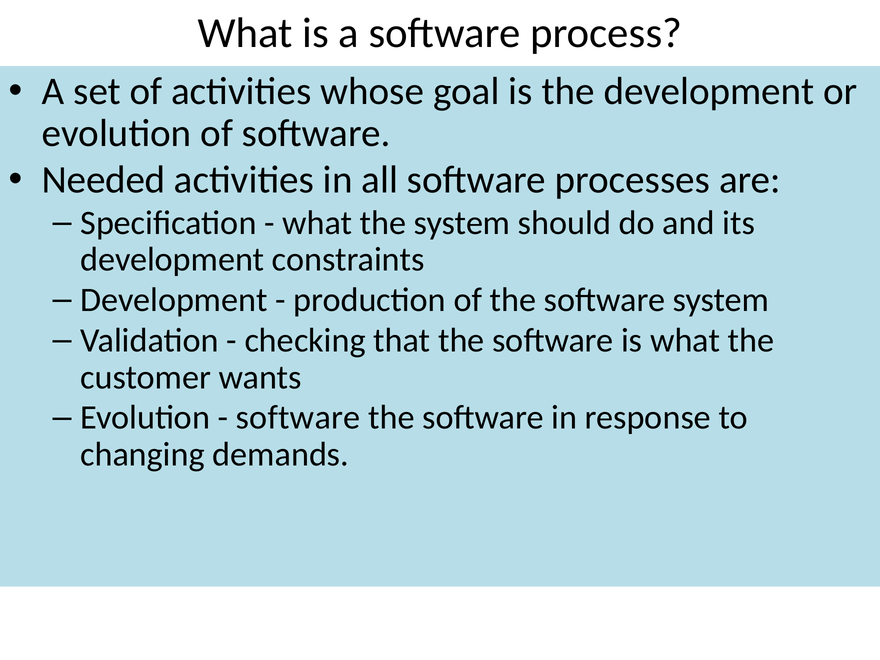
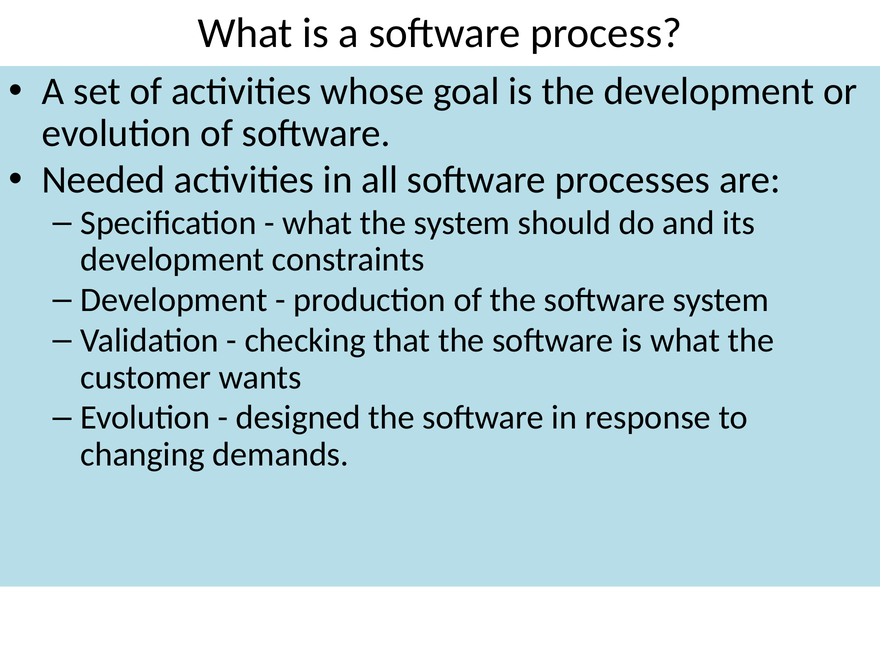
software at (298, 418): software -> designed
